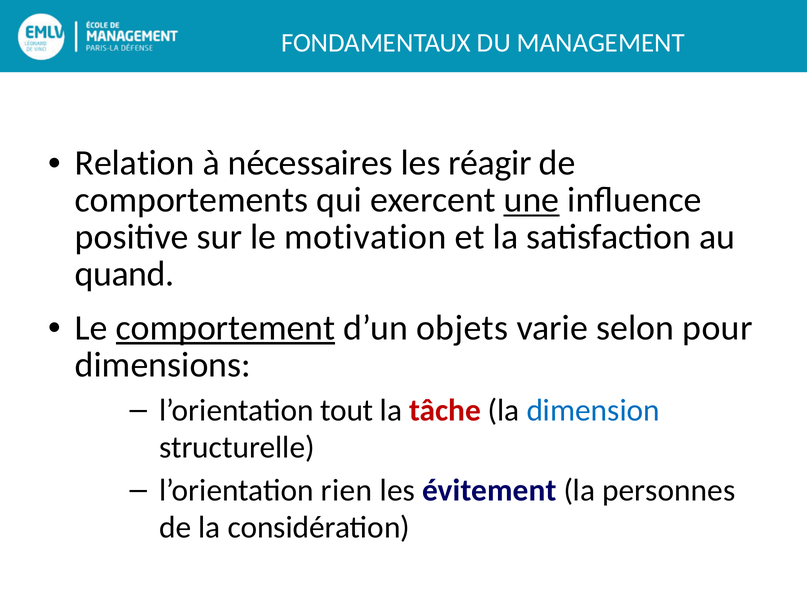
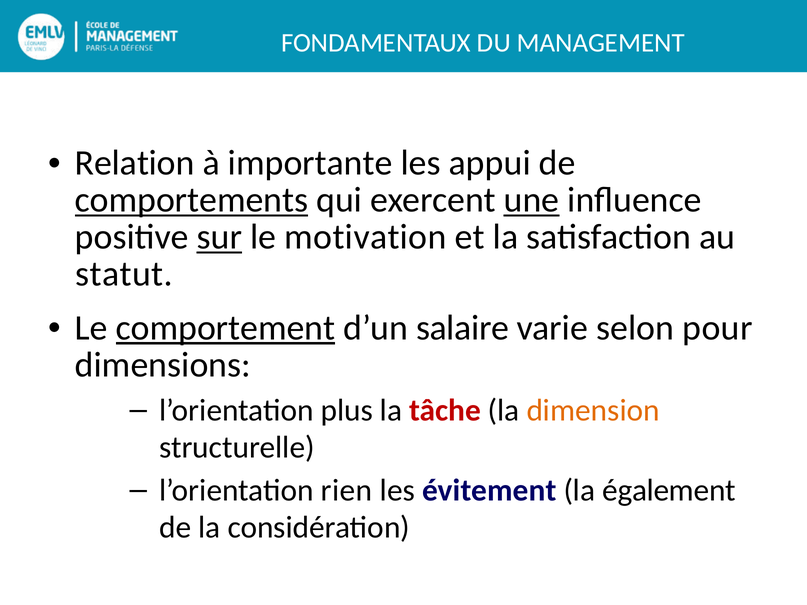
nécessaires: nécessaires -> importante
réagir: réagir -> appui
comportements underline: none -> present
sur underline: none -> present
quand: quand -> statut
objets: objets -> salaire
tout: tout -> plus
dimension colour: blue -> orange
personnes: personnes -> également
